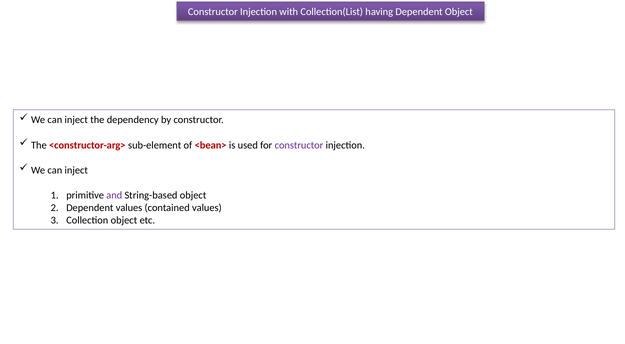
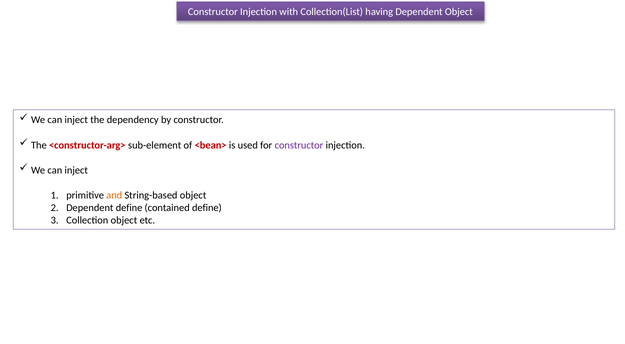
and colour: purple -> orange
Dependent values: values -> define
contained values: values -> define
